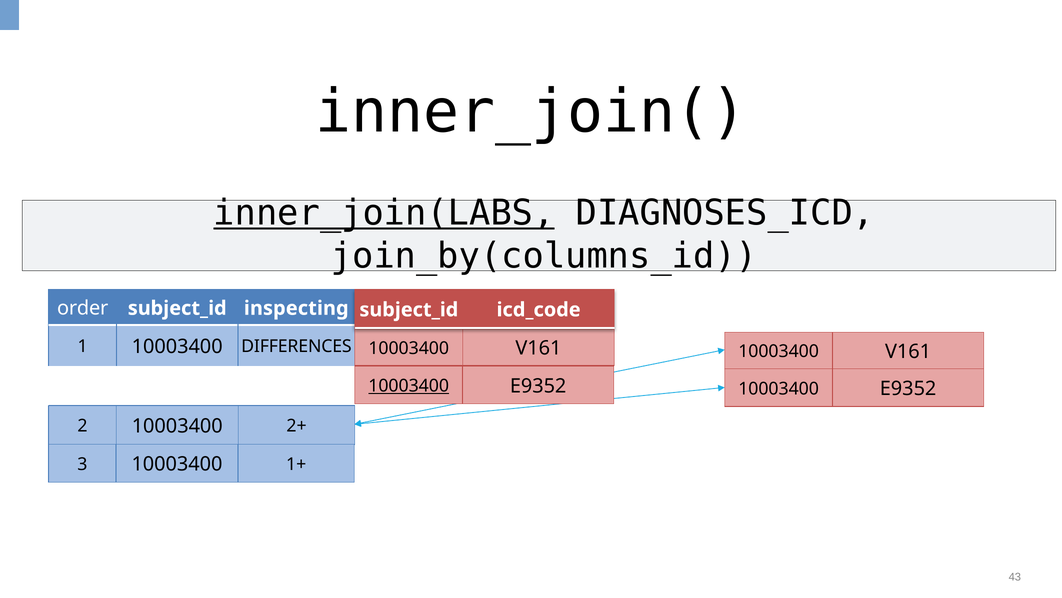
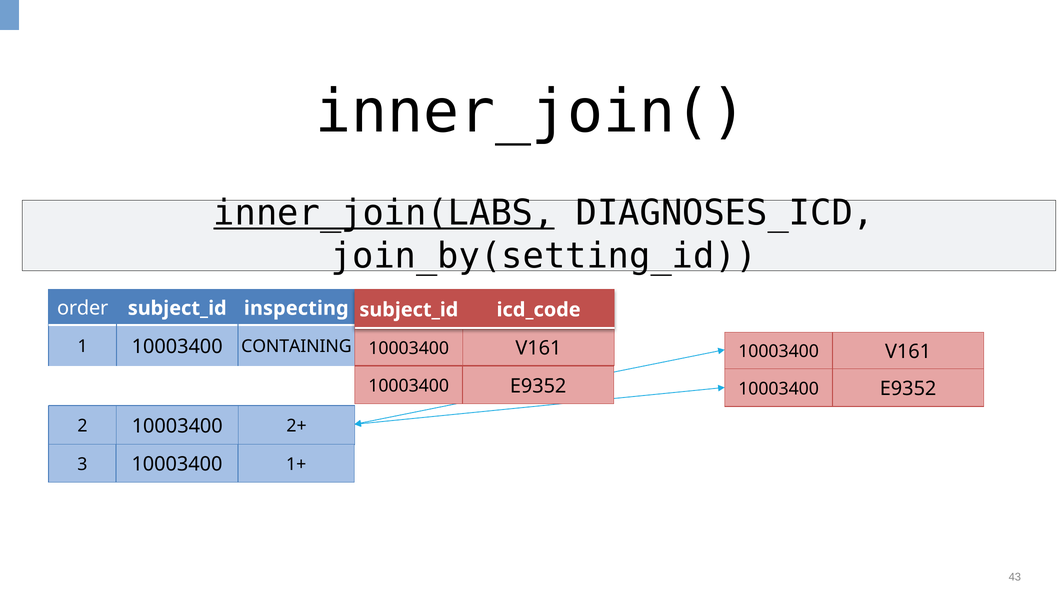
join_by(columns_id: join_by(columns_id -> join_by(setting_id
DIFFERENCES: DIFFERENCES -> CONTAINING
10003400 at (409, 386) underline: present -> none
